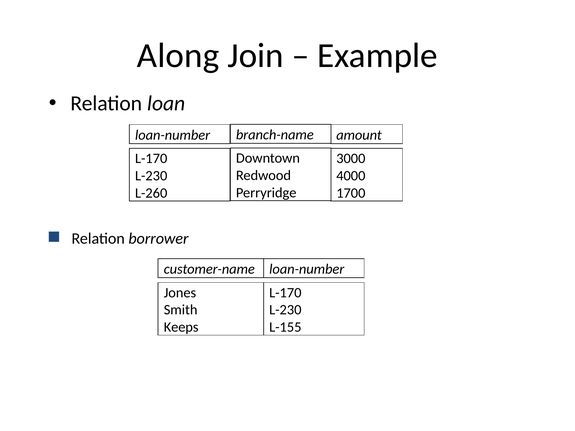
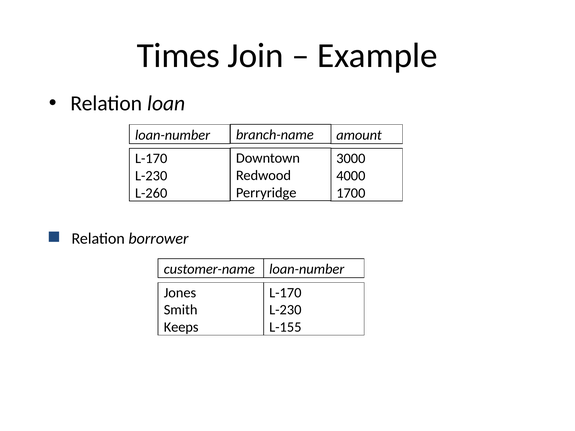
Along: Along -> Times
